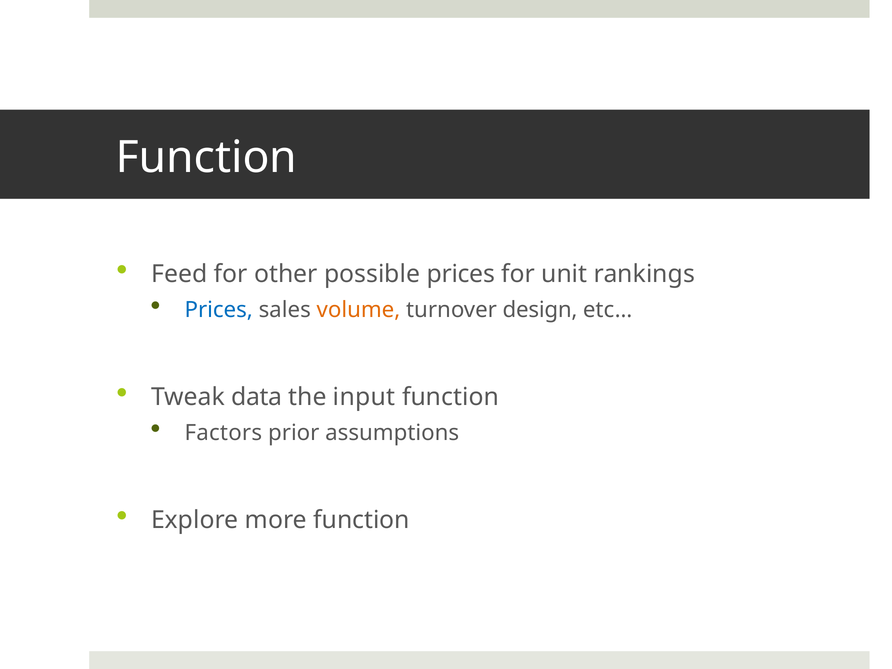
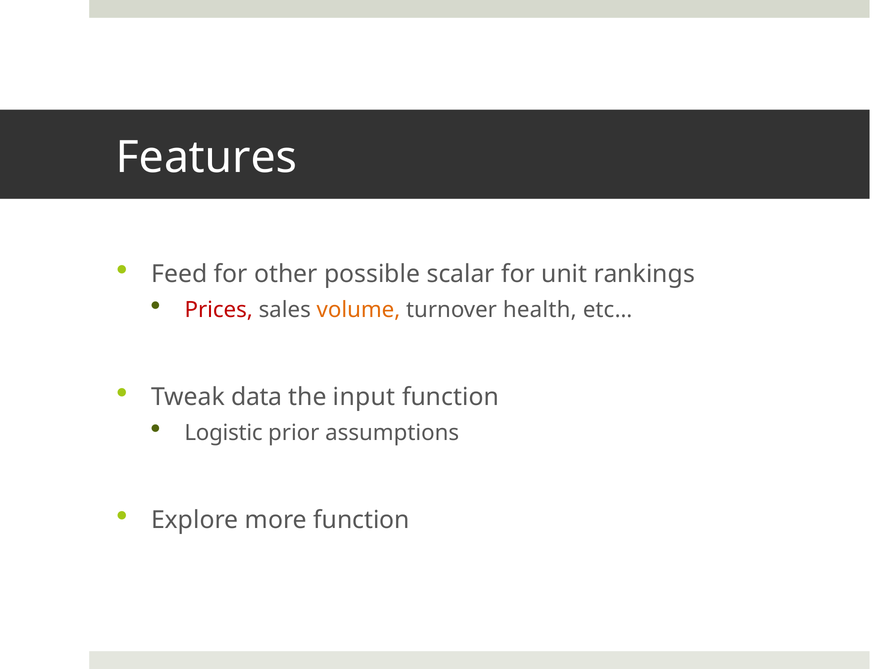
Function at (206, 157): Function -> Features
possible prices: prices -> scalar
Prices at (219, 310) colour: blue -> red
design: design -> health
Factors: Factors -> Logistic
